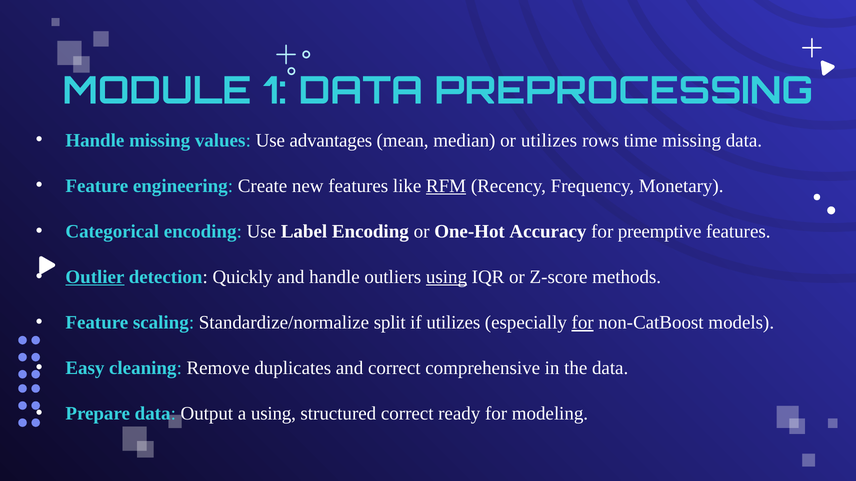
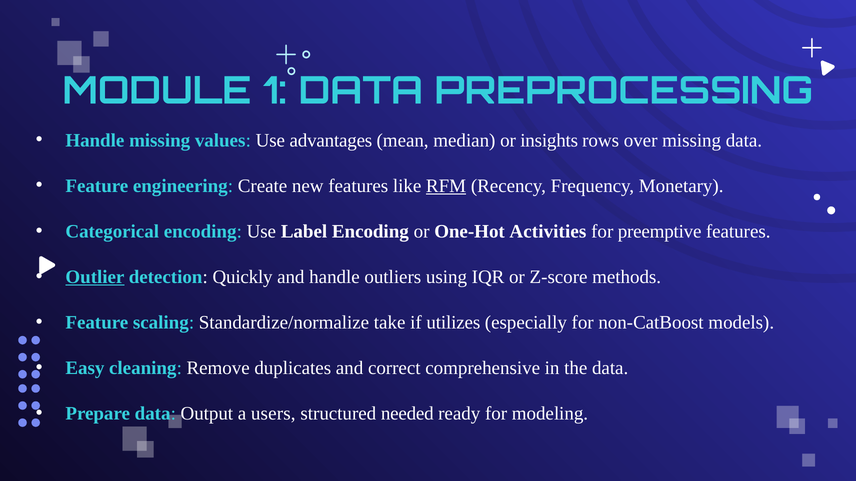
or utilizes: utilizes -> insights
time: time -> over
Accuracy: Accuracy -> Activities
using at (446, 277) underline: present -> none
split: split -> take
for at (583, 323) underline: present -> none
a using: using -> users
structured correct: correct -> needed
